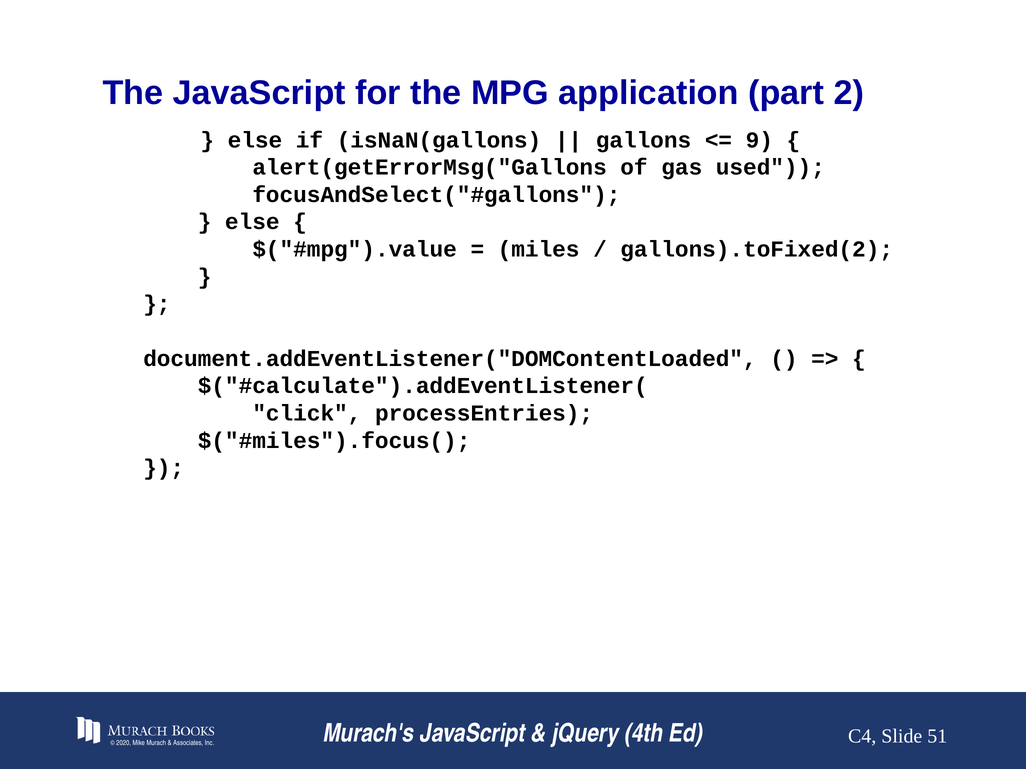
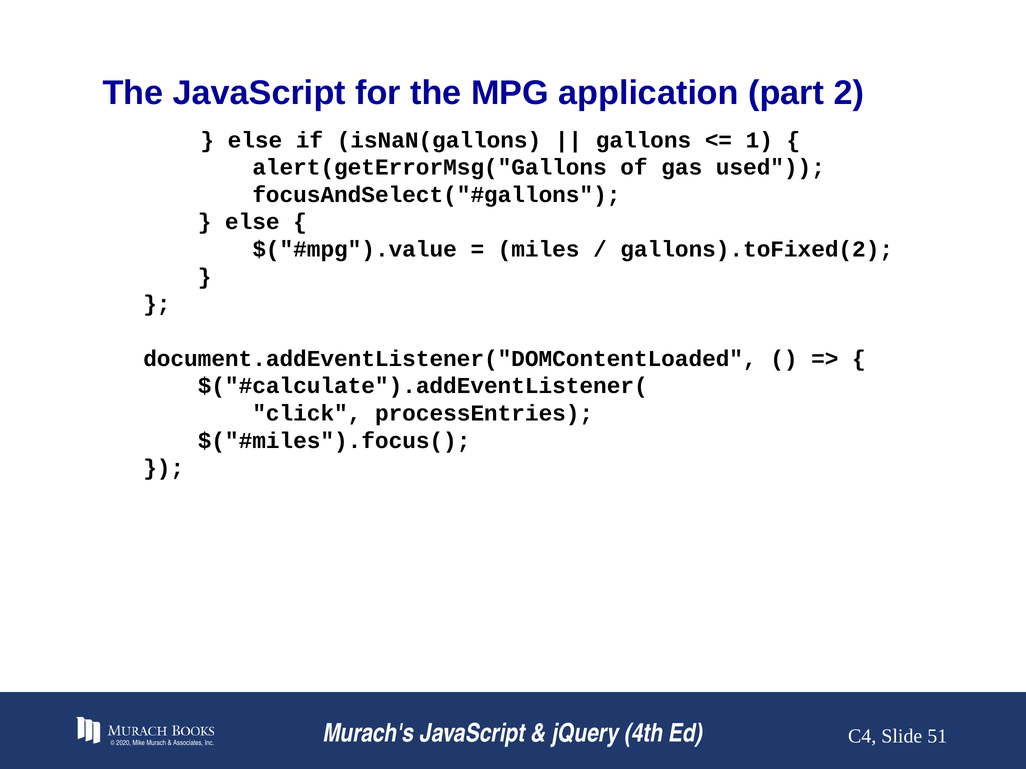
9: 9 -> 1
